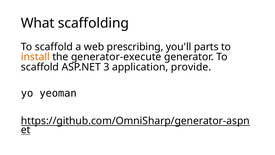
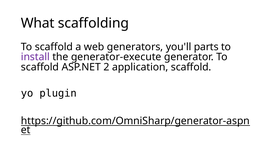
prescribing: prescribing -> generators
install colour: orange -> purple
3: 3 -> 2
application provide: provide -> scaffold
yeoman: yeoman -> plugin
